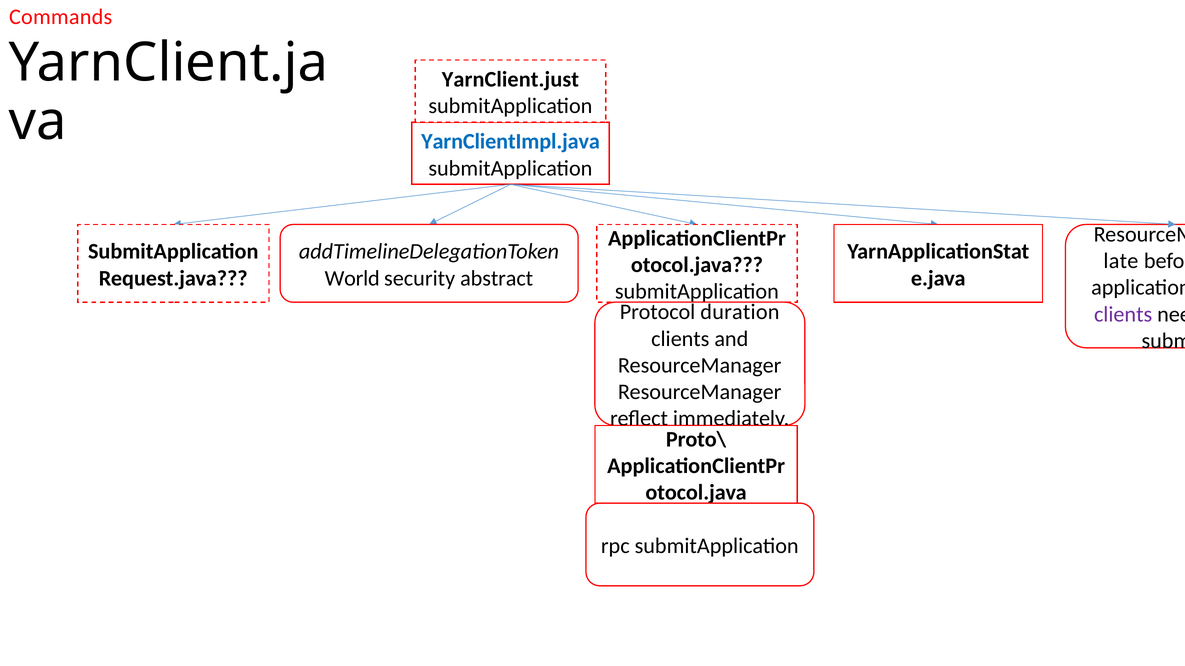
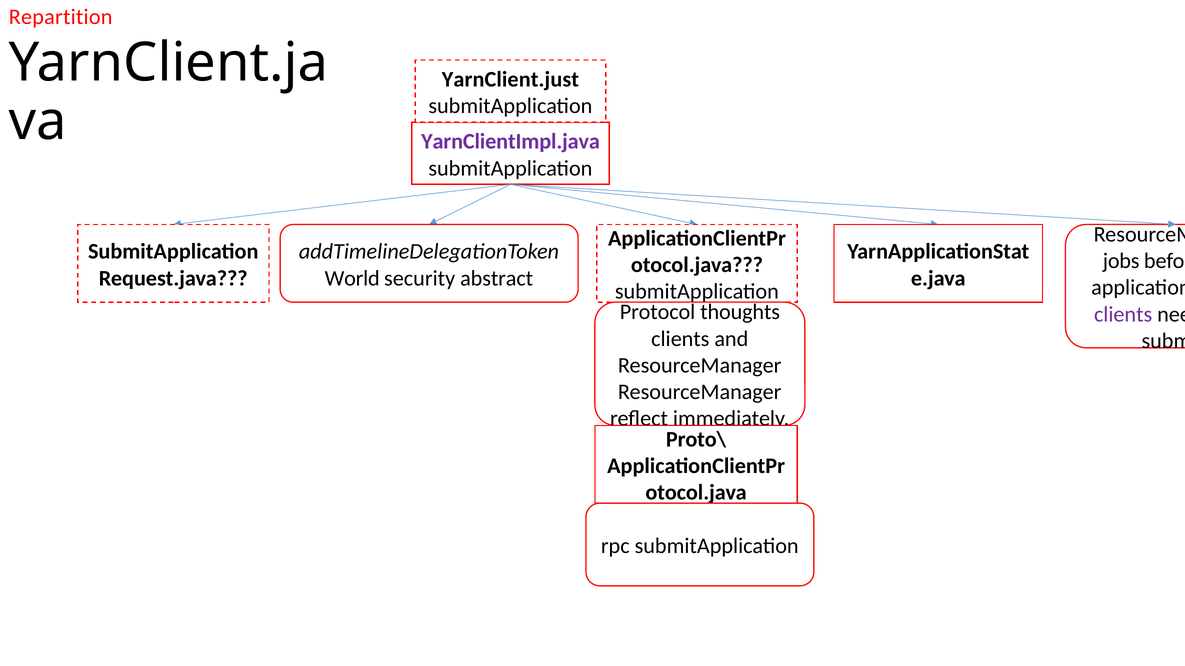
Commands: Commands -> Repartition
YarnClientImpl.java colour: blue -> purple
late: late -> jobs
duration: duration -> thoughts
